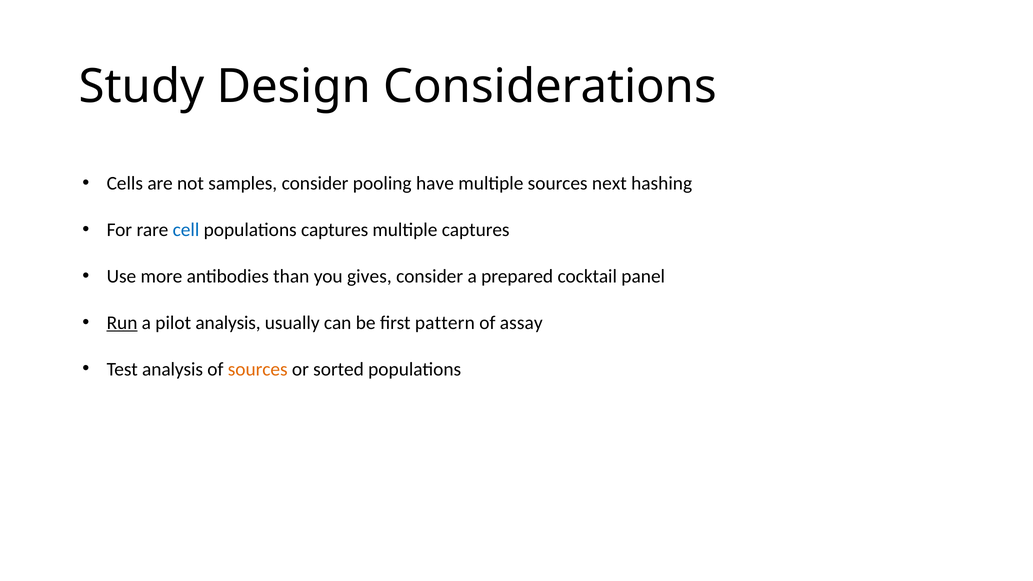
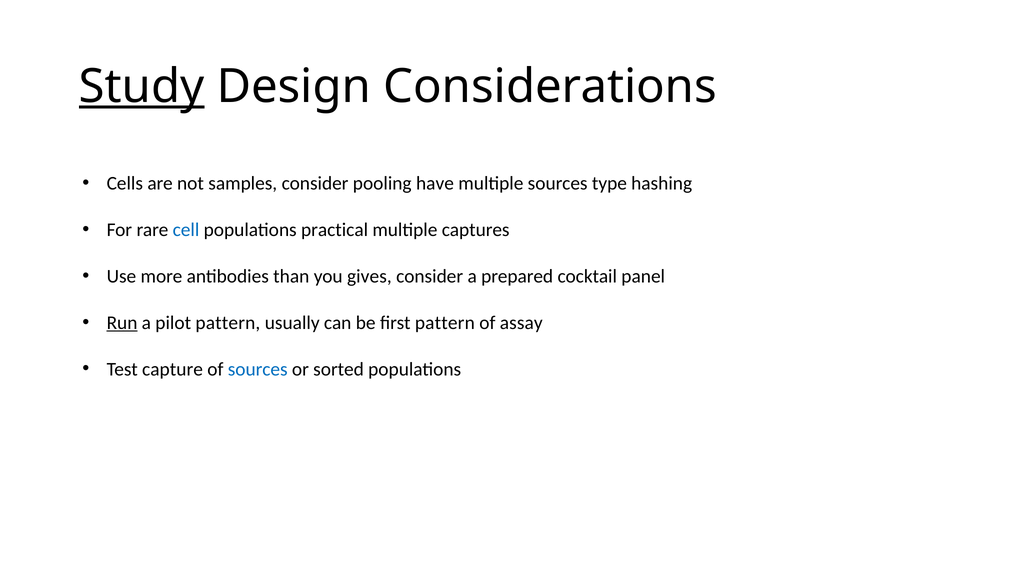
Study underline: none -> present
next: next -> type
populations captures: captures -> practical
pilot analysis: analysis -> pattern
Test analysis: analysis -> capture
sources at (258, 369) colour: orange -> blue
